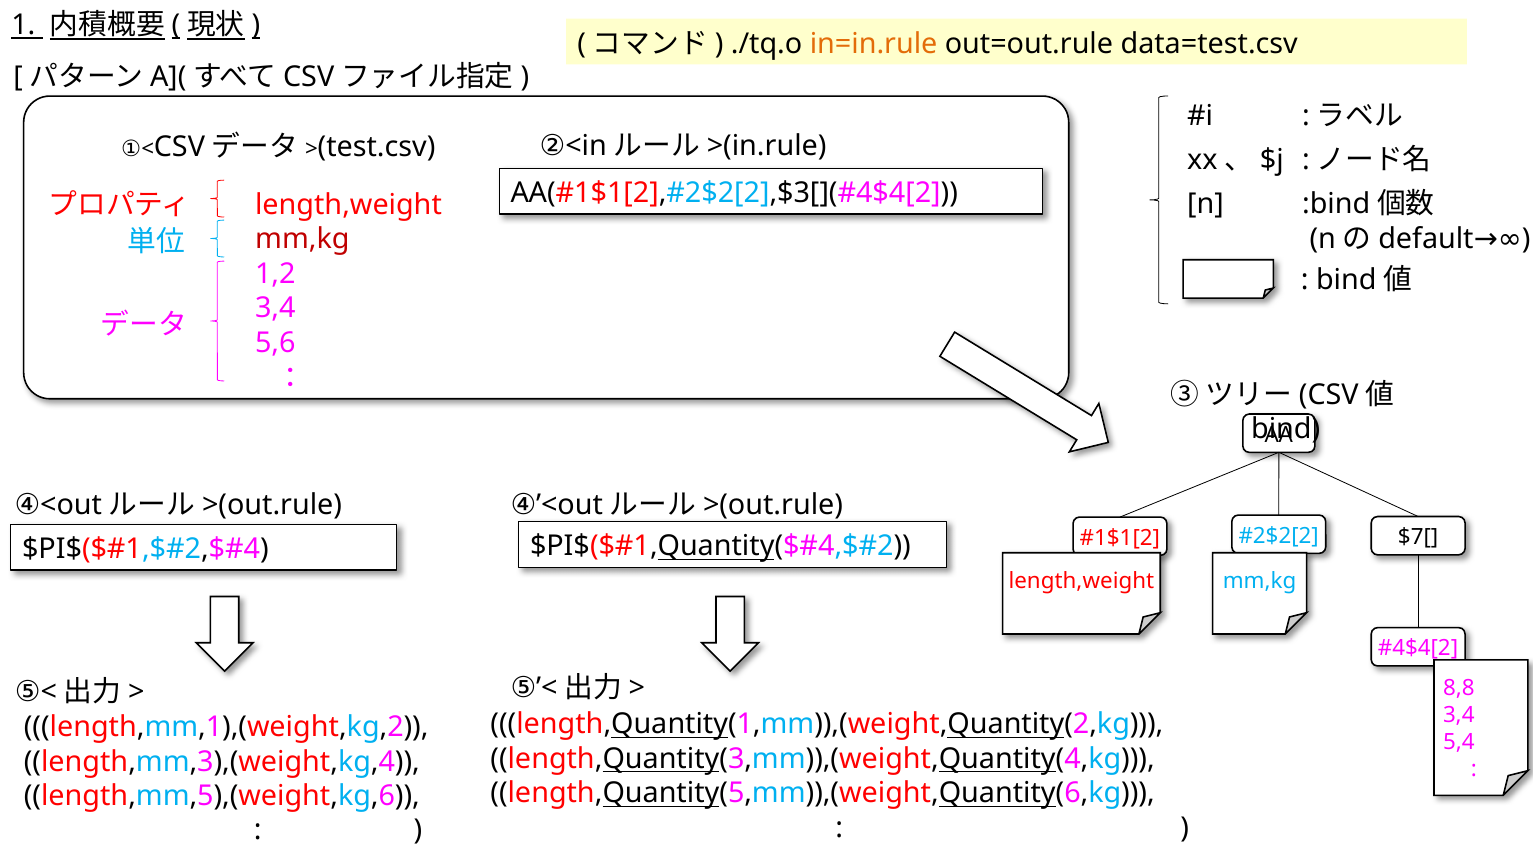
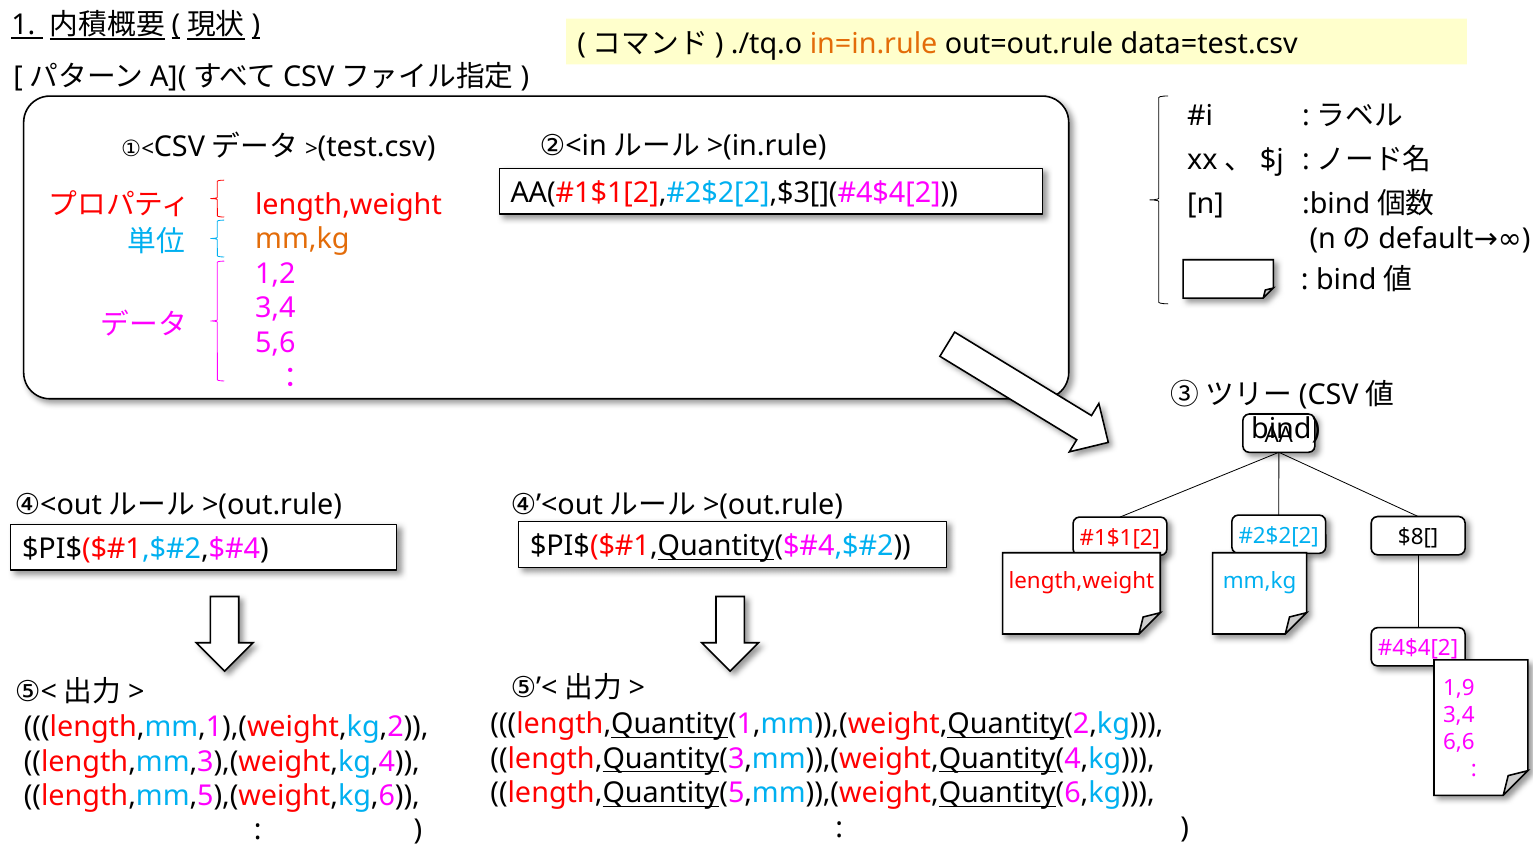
mm,kg at (302, 240) colour: red -> orange
$7[: $7[ -> $8[
8,8: 8,8 -> 1,9
5,4: 5,4 -> 6,6
